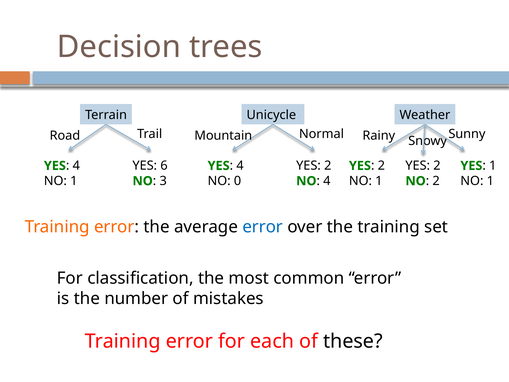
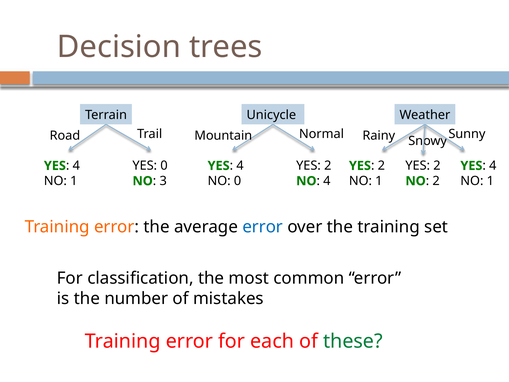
YES 6: 6 -> 0
1 at (493, 166): 1 -> 4
these colour: black -> green
